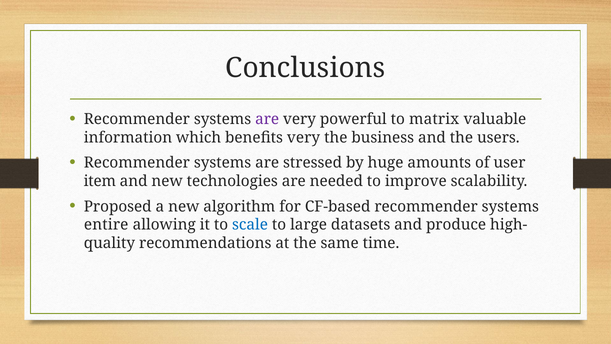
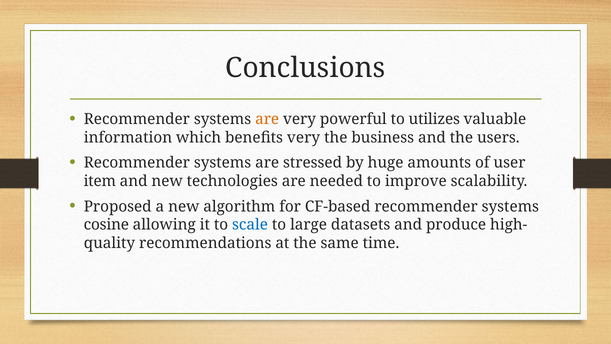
are at (267, 119) colour: purple -> orange
matrix: matrix -> utilizes
entire: entire -> cosine
